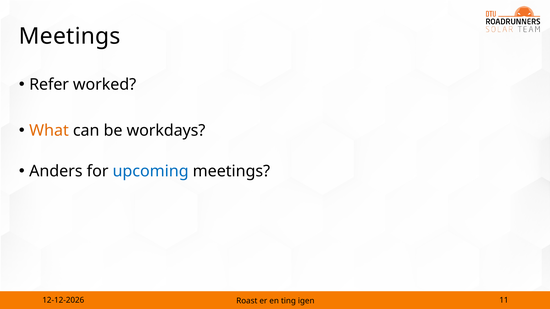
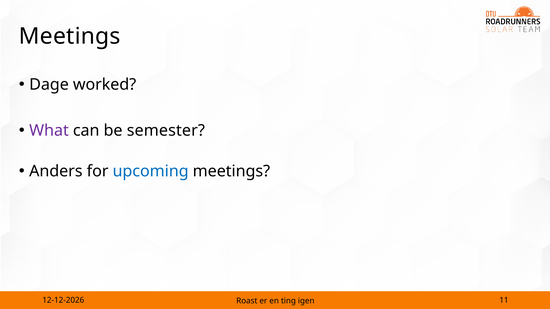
Refer: Refer -> Dage
What colour: orange -> purple
workdays: workdays -> semester
